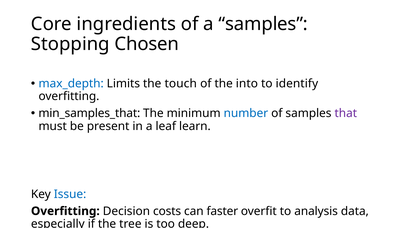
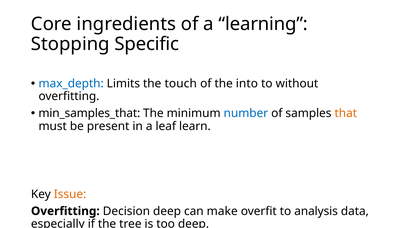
a samples: samples -> learning
Chosen: Chosen -> Specific
identify: identify -> without
that colour: purple -> orange
Issue colour: blue -> orange
Decision costs: costs -> deep
faster: faster -> make
